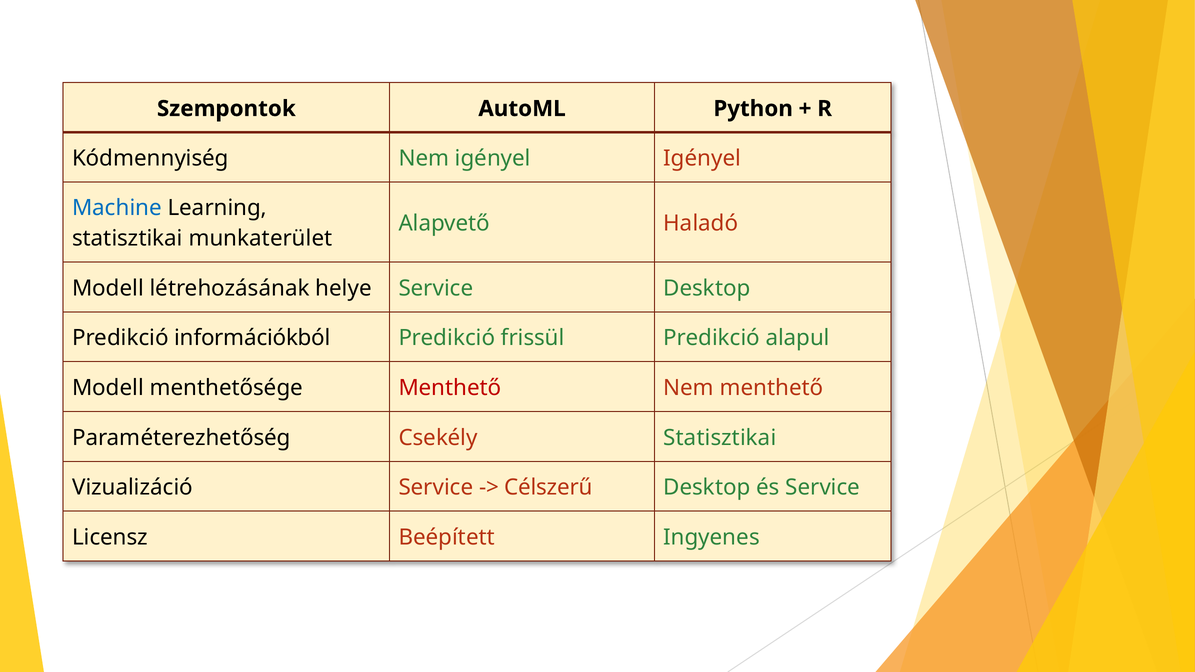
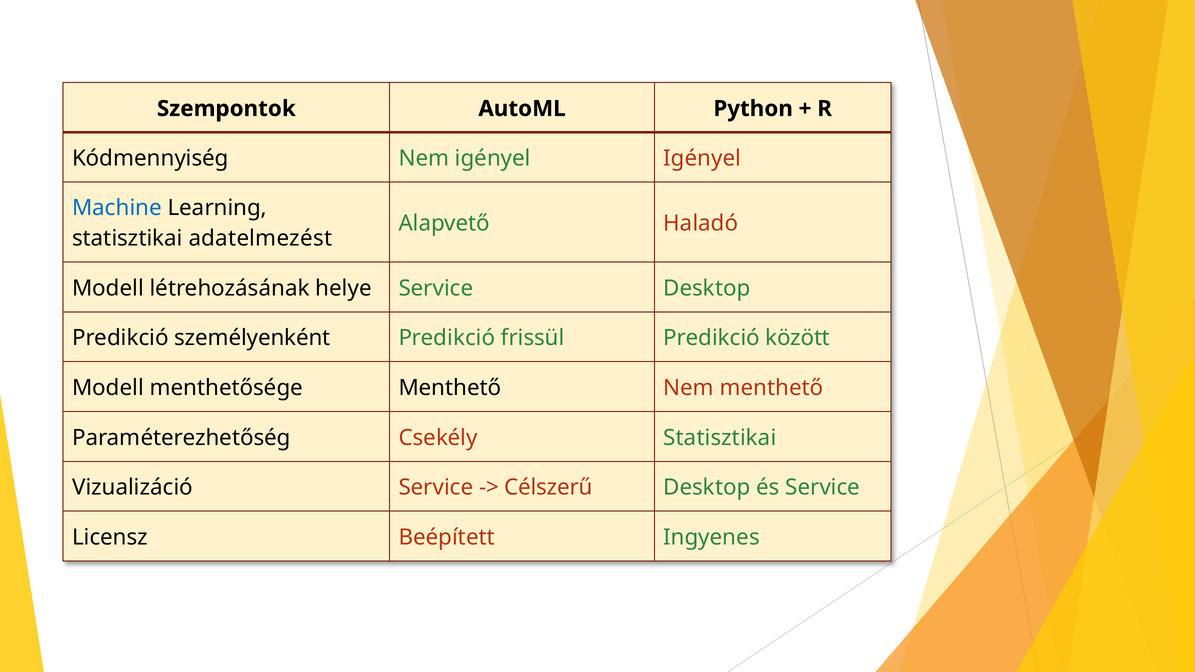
munkaterület: munkaterület -> adatelmezést
információkból: információkból -> személyenként
alapul: alapul -> között
Menthető at (450, 388) colour: red -> black
